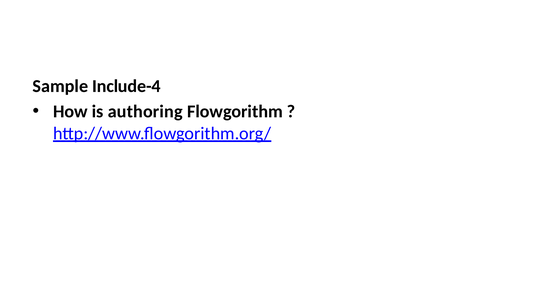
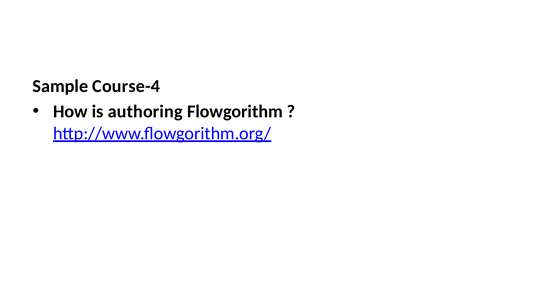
Include-4: Include-4 -> Course-4
